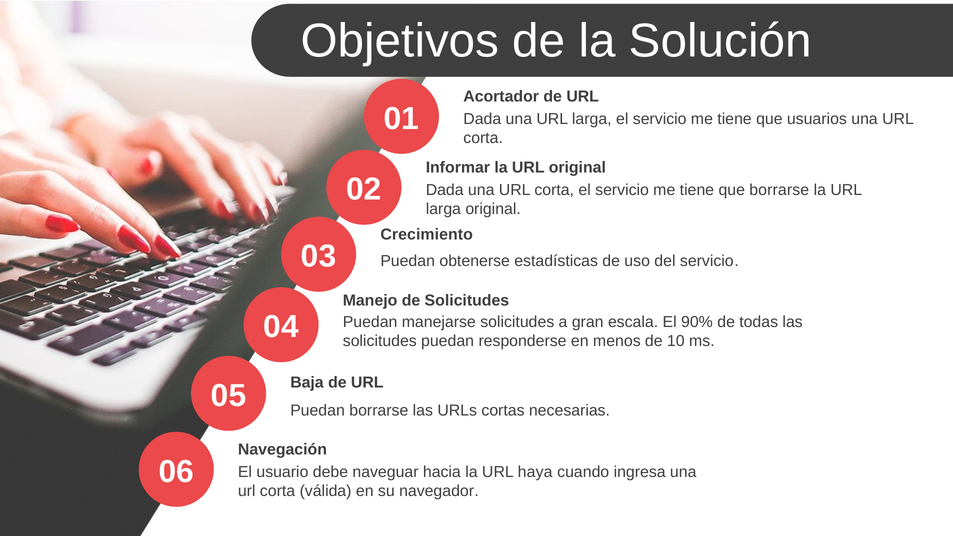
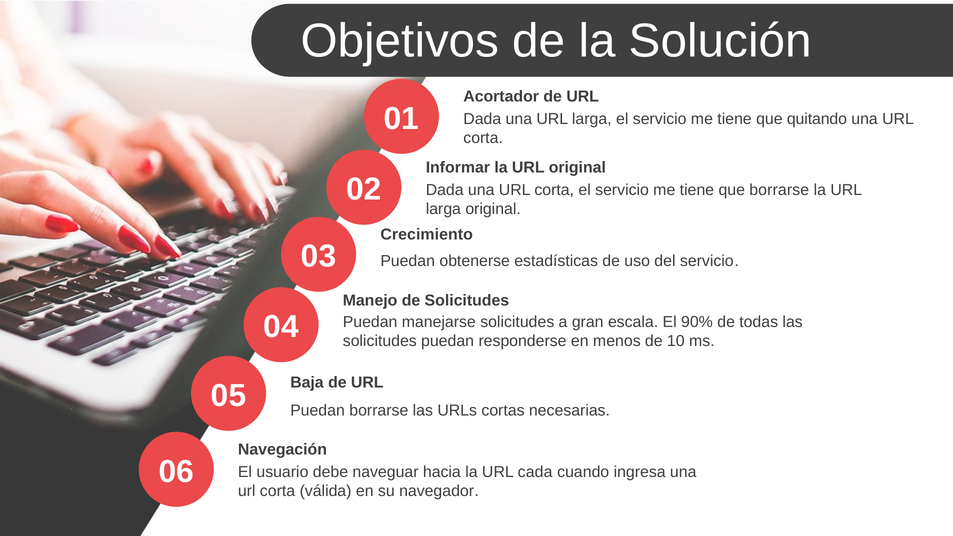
usuarios: usuarios -> quitando
haya: haya -> cada
